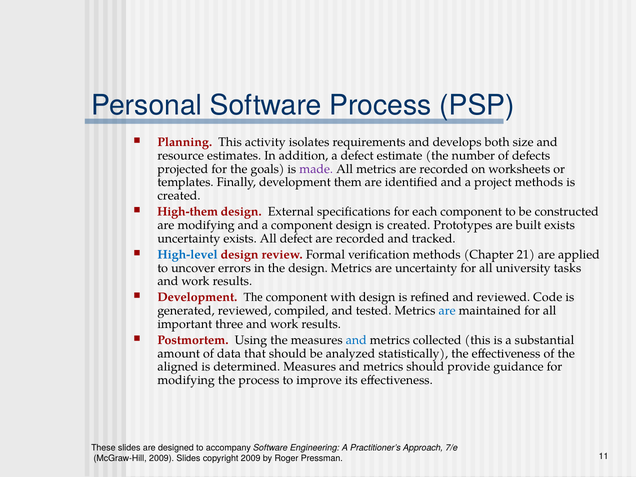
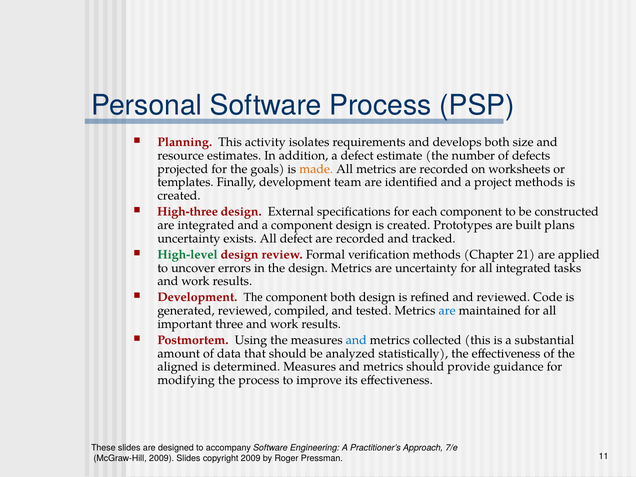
made colour: purple -> orange
them: them -> team
High-them: High-them -> High-three
are modifying: modifying -> integrated
built exists: exists -> plans
High-level colour: blue -> green
all university: university -> integrated
component with: with -> both
